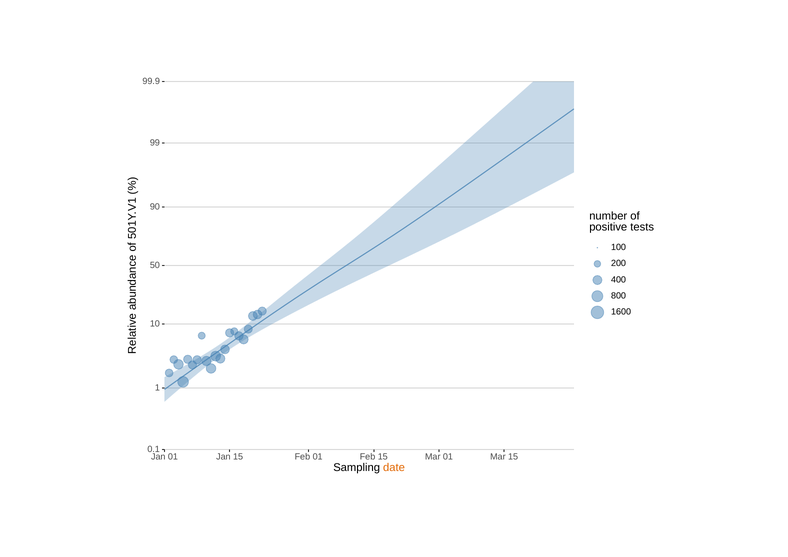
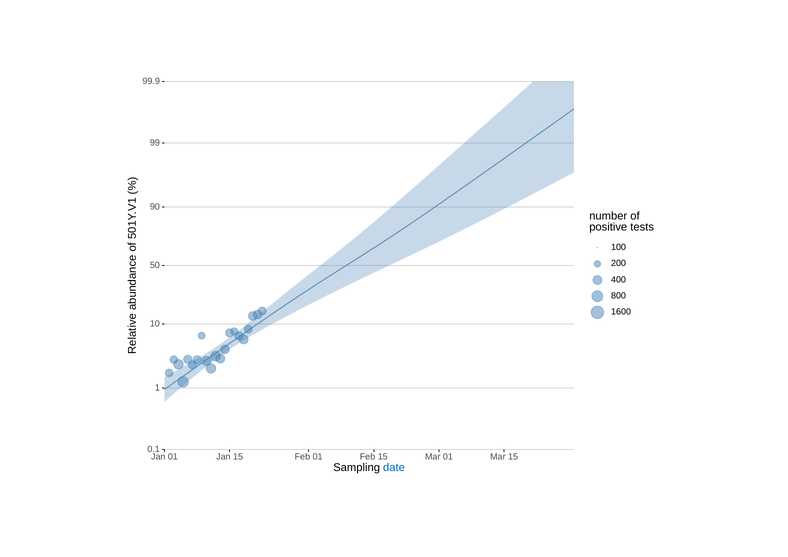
date colour: orange -> blue
